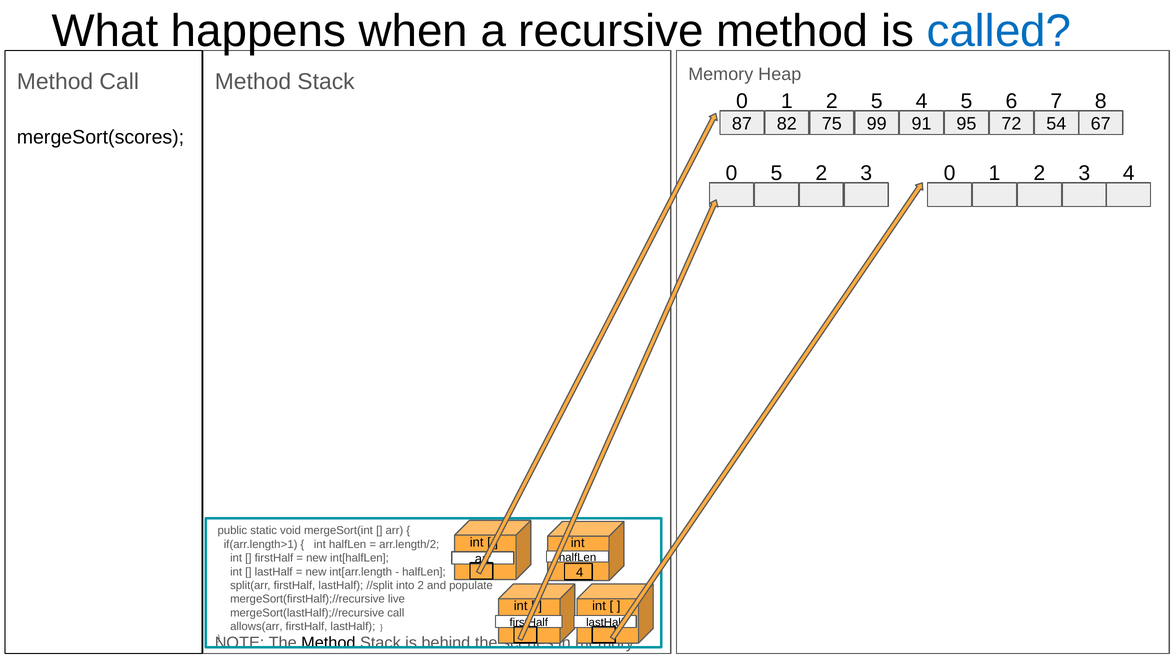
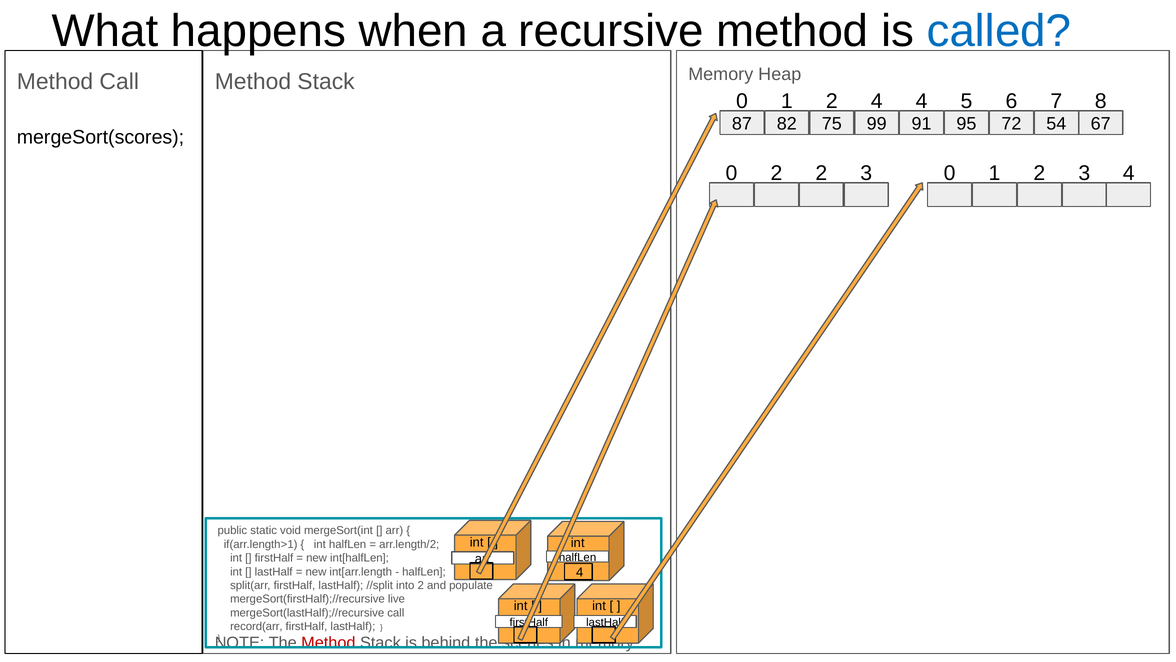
2 5: 5 -> 4
0 5: 5 -> 2
allows(arr: allows(arr -> record(arr
Method at (328, 642) colour: black -> red
